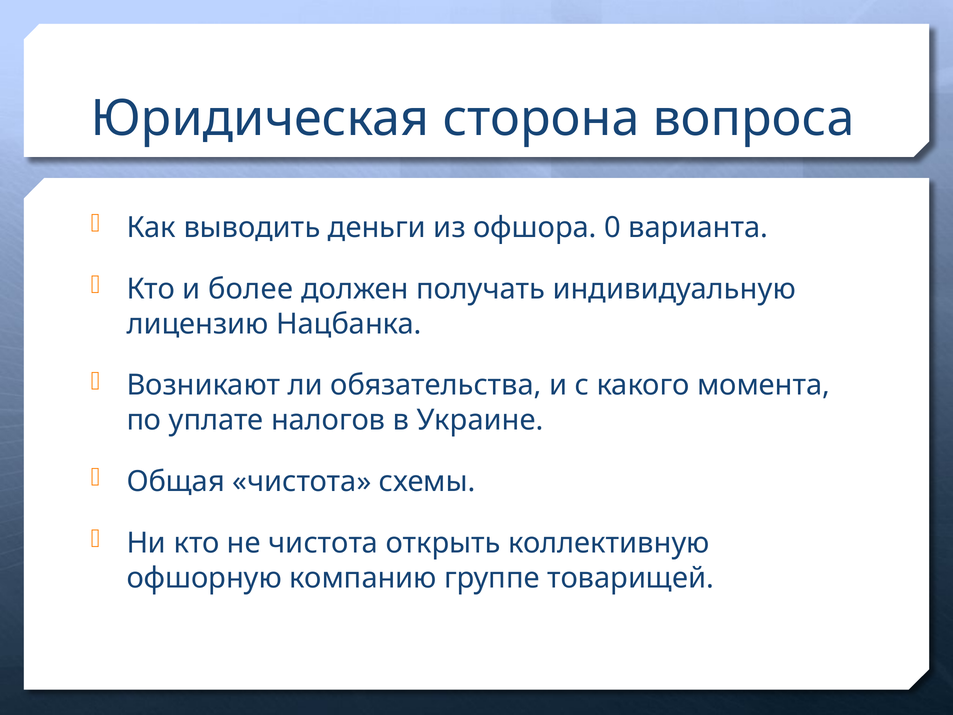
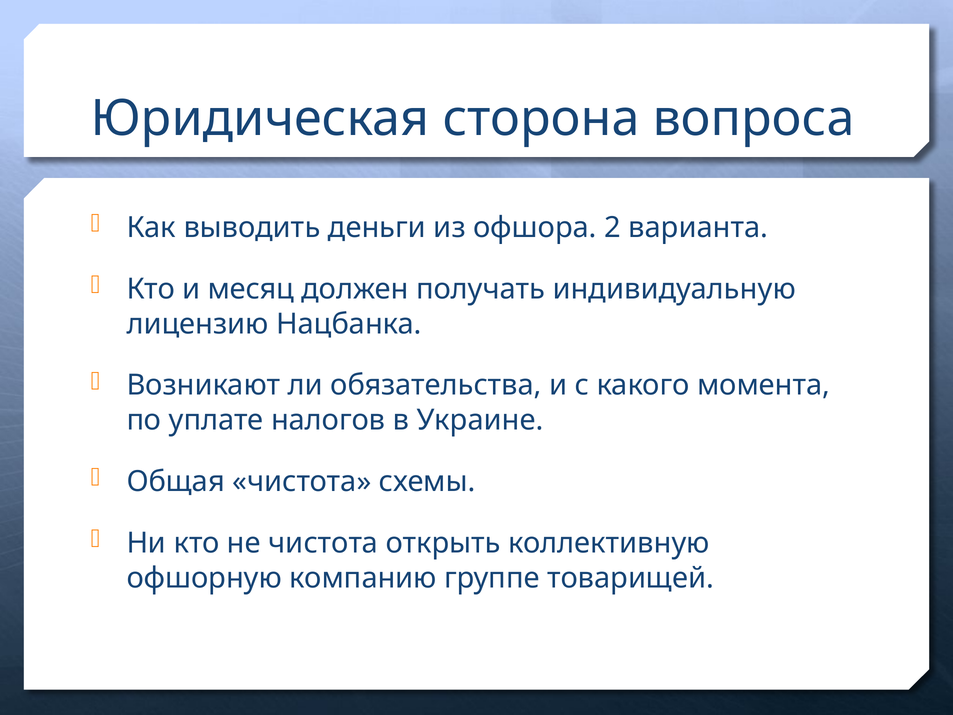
0: 0 -> 2
более: более -> месяц
